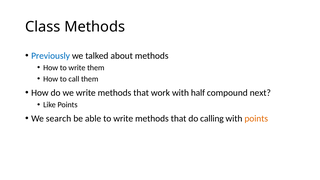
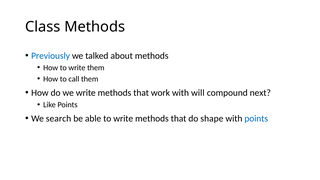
half: half -> will
calling: calling -> shape
points at (256, 119) colour: orange -> blue
